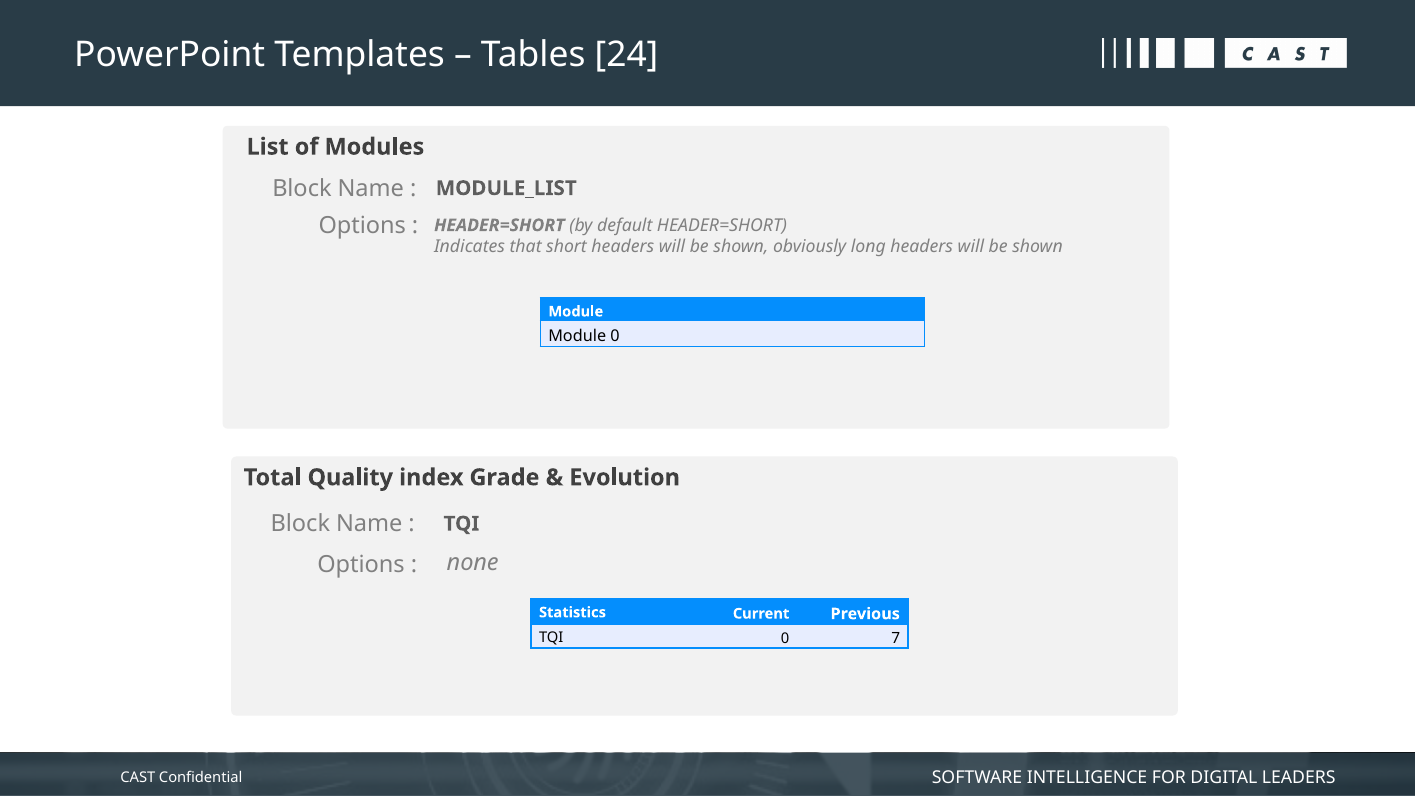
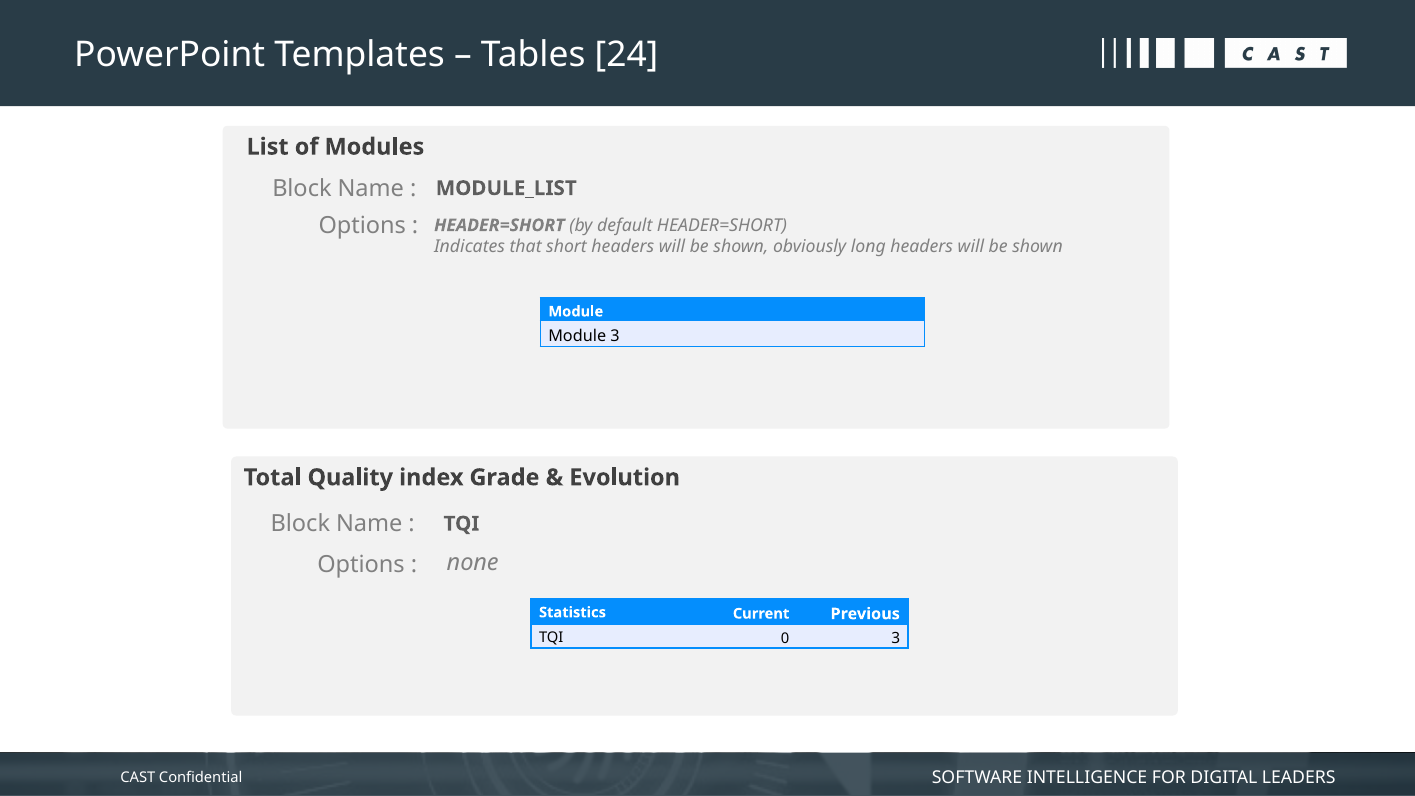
Module 0: 0 -> 3
0 7: 7 -> 3
